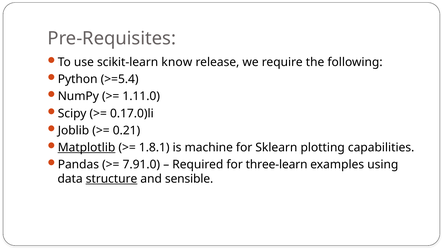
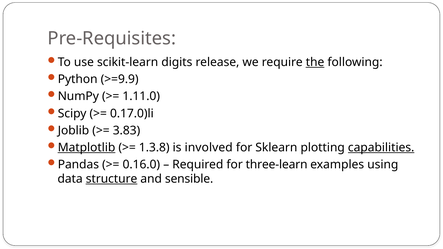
know: know -> digits
the underline: none -> present
>=5.4: >=5.4 -> >=9.9
0.21: 0.21 -> 3.83
1.8.1: 1.8.1 -> 1.3.8
machine: machine -> involved
capabilities underline: none -> present
7.91.0: 7.91.0 -> 0.16.0
